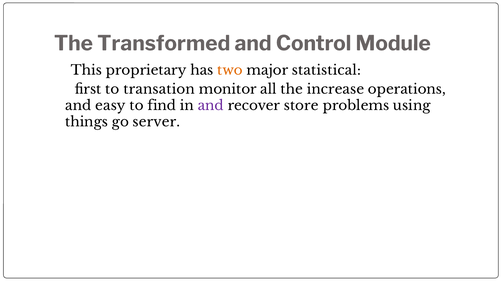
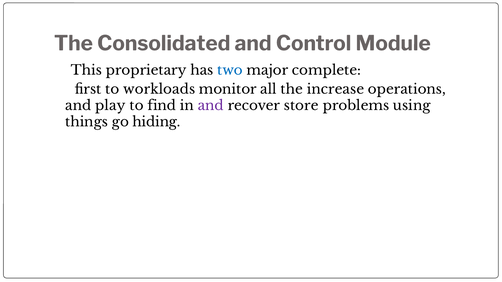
Transformed: Transformed -> Consolidated
two colour: orange -> blue
statistical: statistical -> complete
transation: transation -> workloads
easy: easy -> play
server: server -> hiding
